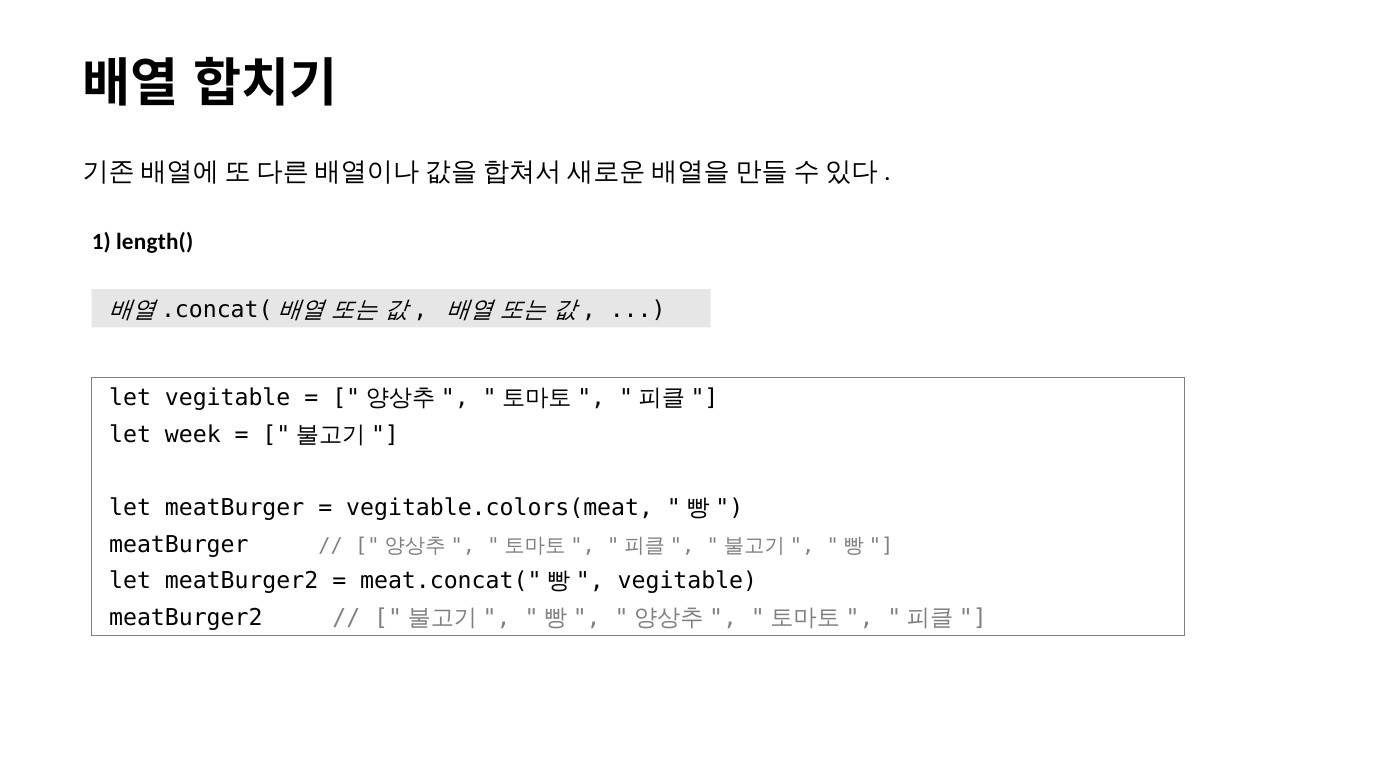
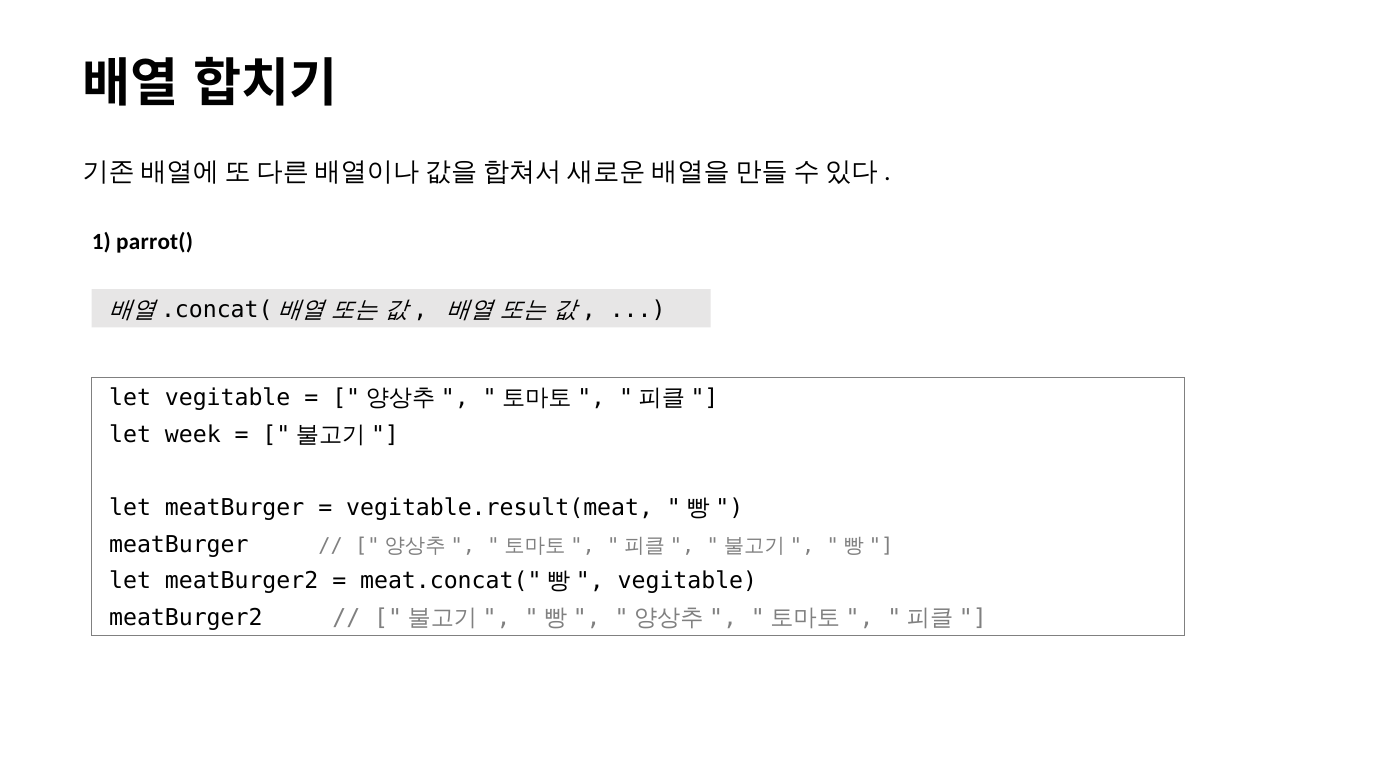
length(: length( -> parrot(
vegitable.colors(meat: vegitable.colors(meat -> vegitable.result(meat
